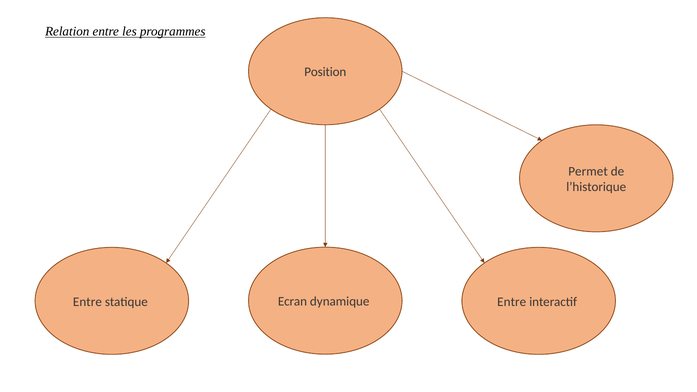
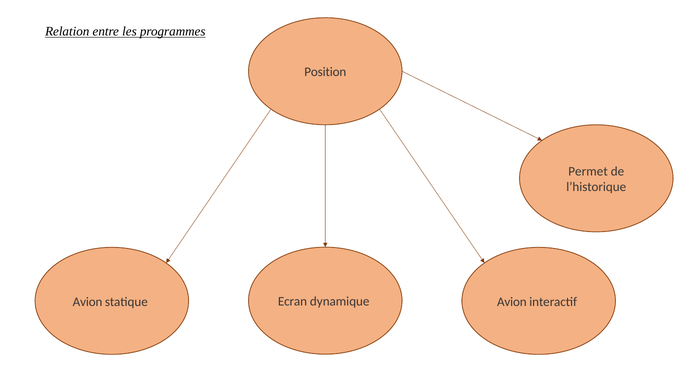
Entre at (87, 302): Entre -> Avion
Entre at (512, 302): Entre -> Avion
